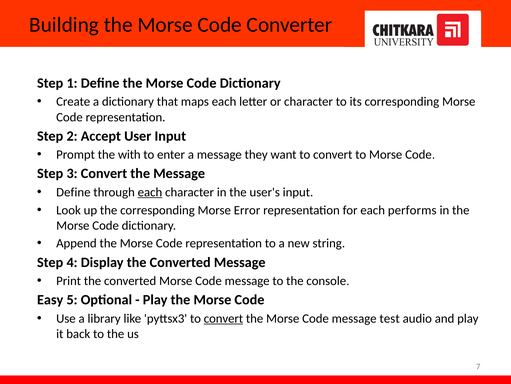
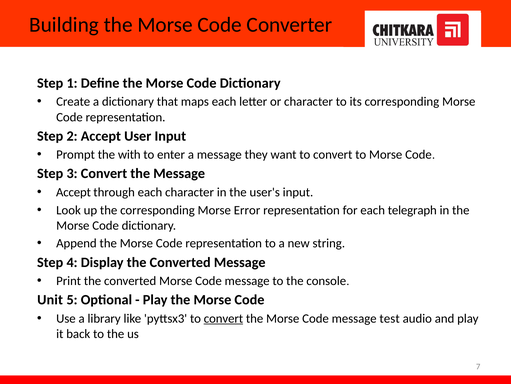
Define at (73, 192): Define -> Accept
each at (150, 192) underline: present -> none
performs: performs -> telegraph
Easy: Easy -> Unit
